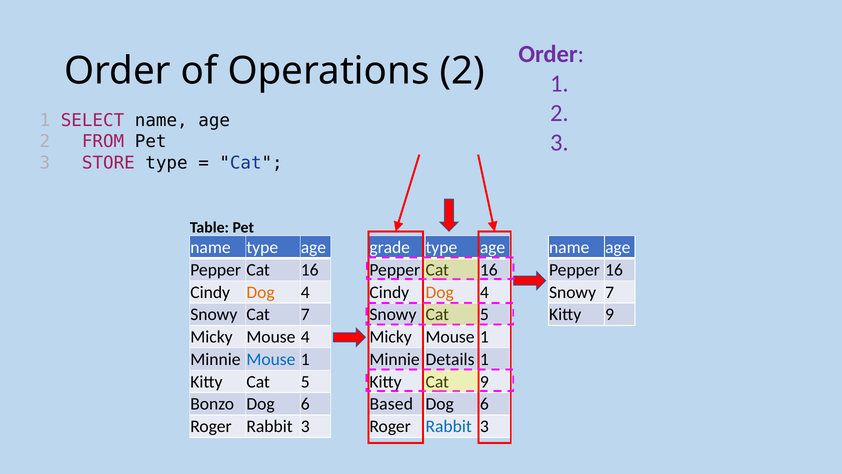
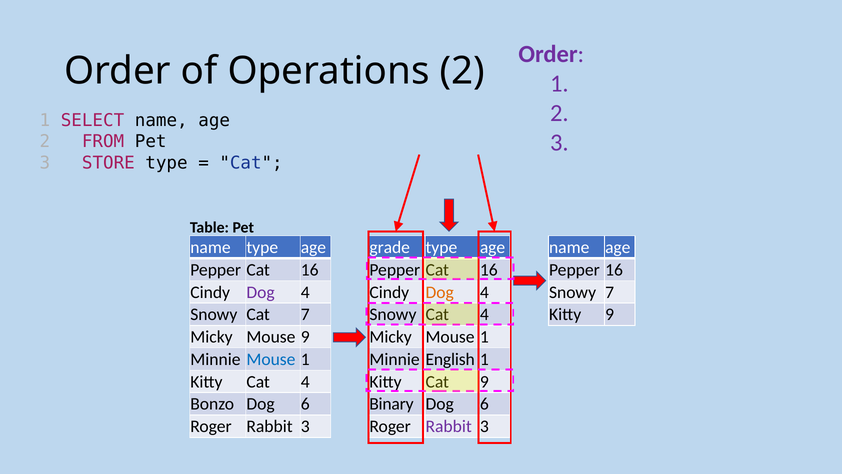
Dog at (261, 292) colour: orange -> purple
5 at (484, 314): 5 -> 4
Mouse 4: 4 -> 9
Details: Details -> English
Kitty Cat 5: 5 -> 4
Based: Based -> Binary
Rabbit at (449, 426) colour: blue -> purple
